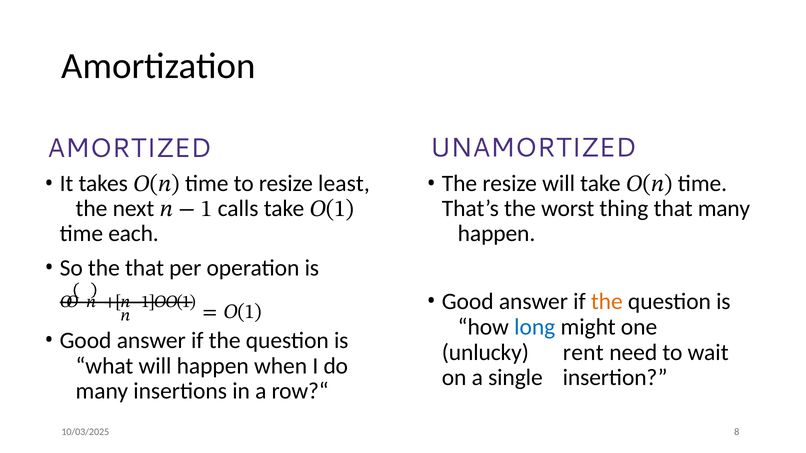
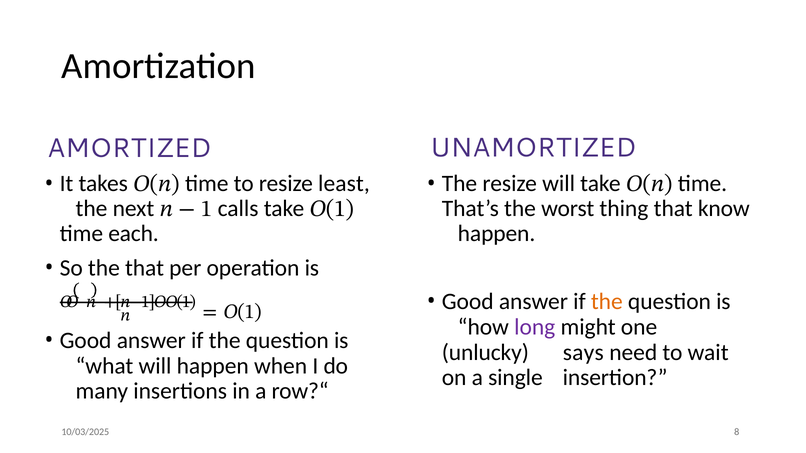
that many: many -> know
long colour: blue -> purple
rent: rent -> says
